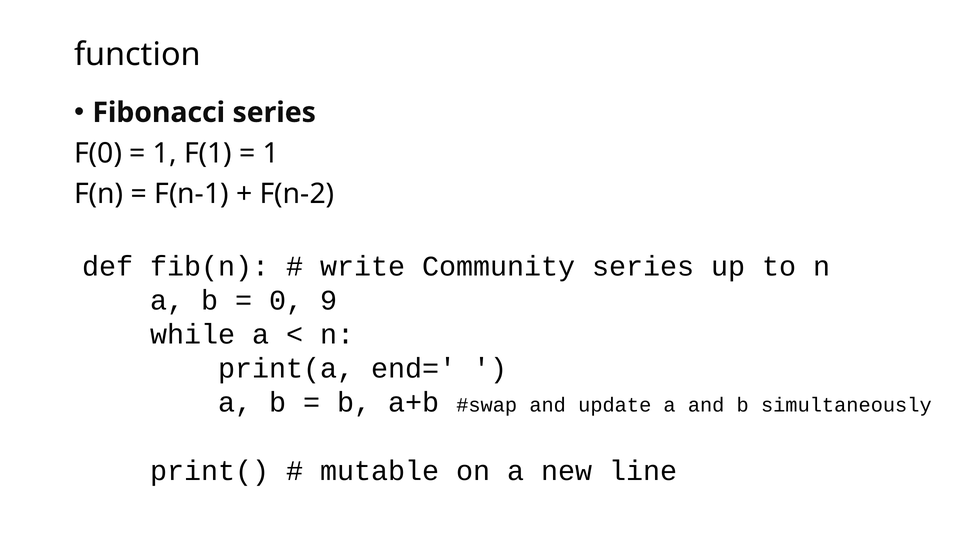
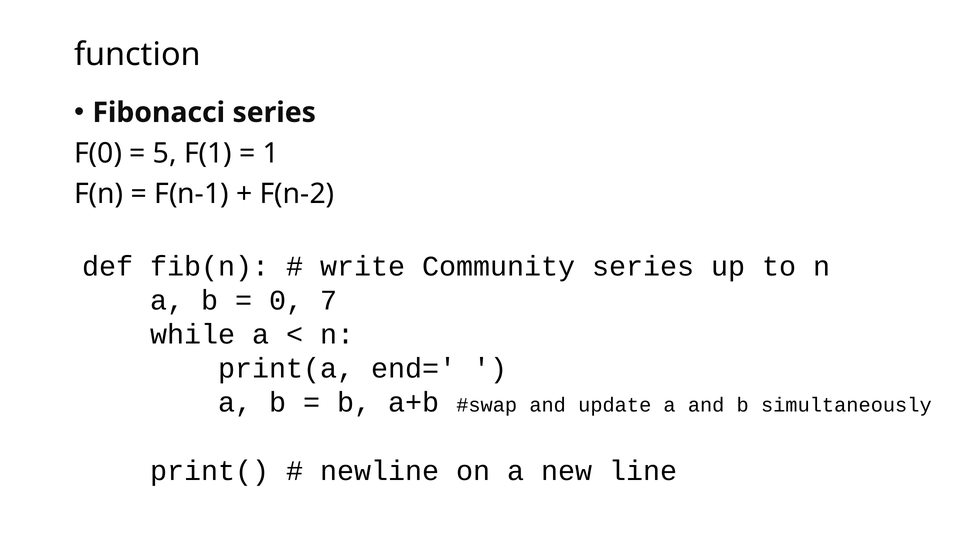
1 at (165, 153): 1 -> 5
9: 9 -> 7
mutable: mutable -> newline
